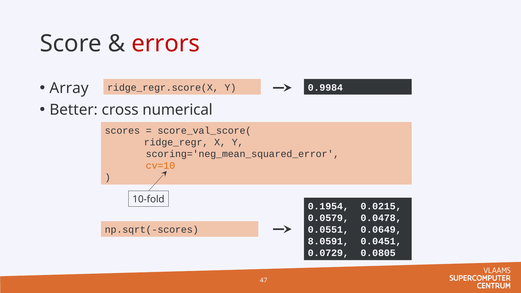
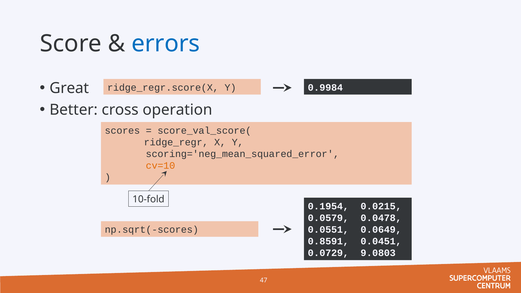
errors colour: red -> blue
Array: Array -> Great
numerical: numerical -> operation
8.0591: 8.0591 -> 0.8591
0.0805: 0.0805 -> 9.0803
